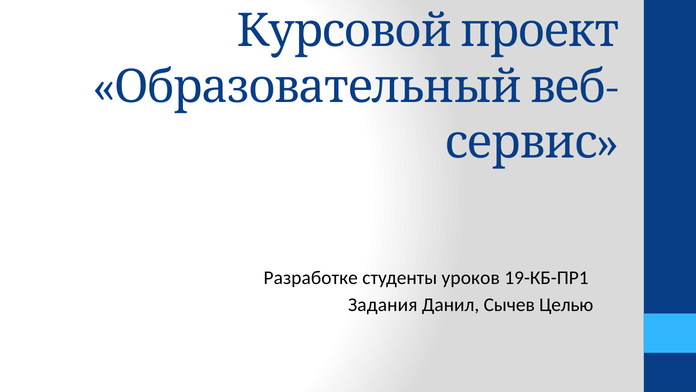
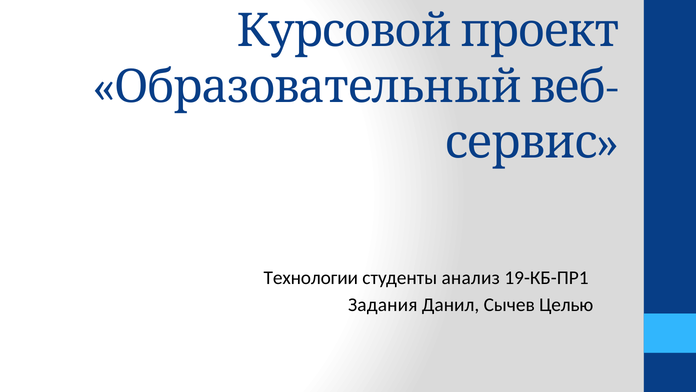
Разработке: Разработке -> Технологии
уроков: уроков -> анализ
